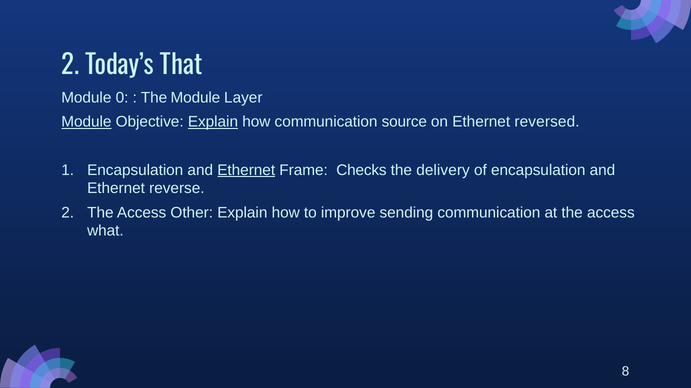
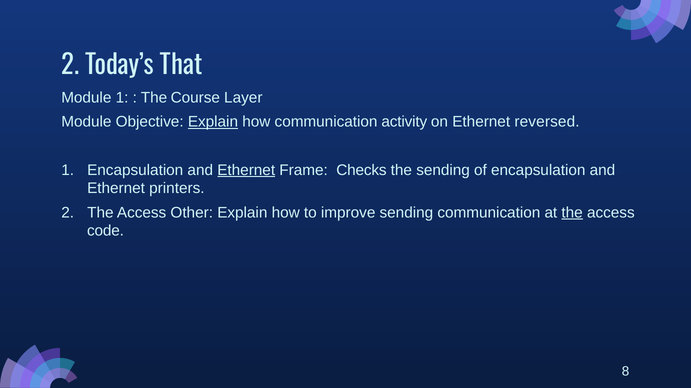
Module 0: 0 -> 1
The Module: Module -> Course
Module at (86, 122) underline: present -> none
source: source -> activity
the delivery: delivery -> sending
reverse: reverse -> printers
the at (572, 213) underline: none -> present
what: what -> code
